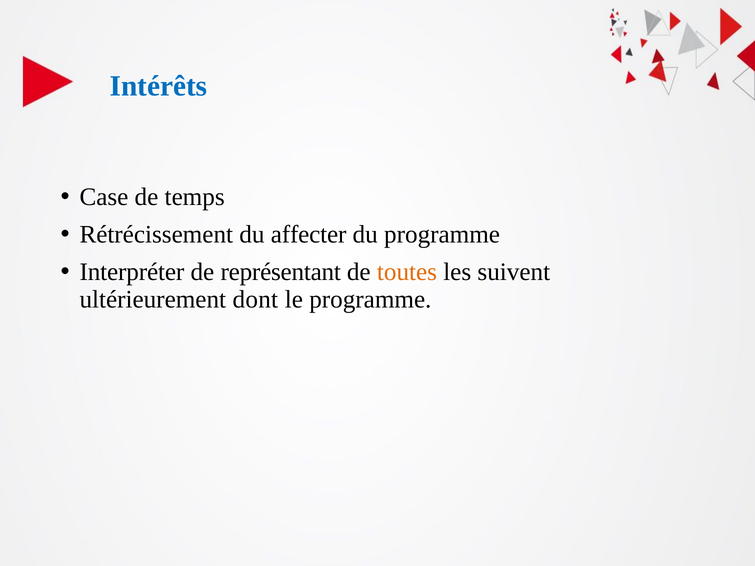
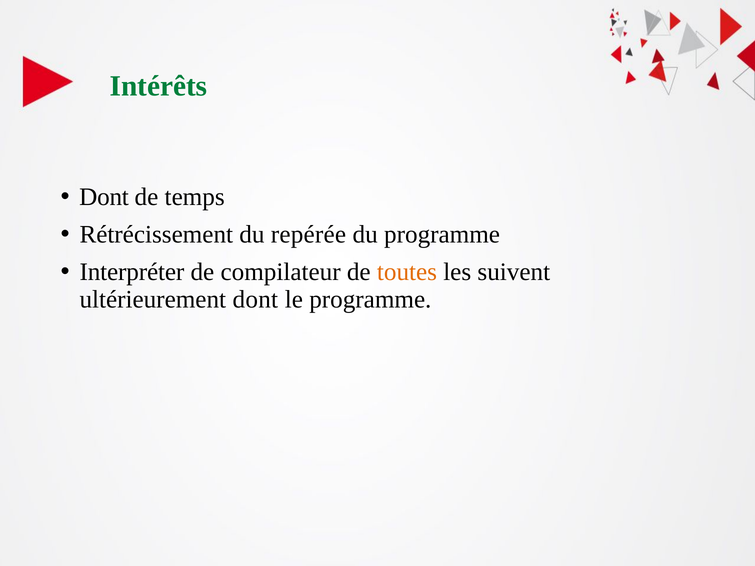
Intérêts colour: blue -> green
Case at (104, 197): Case -> Dont
affecter: affecter -> repérée
représentant: représentant -> compilateur
